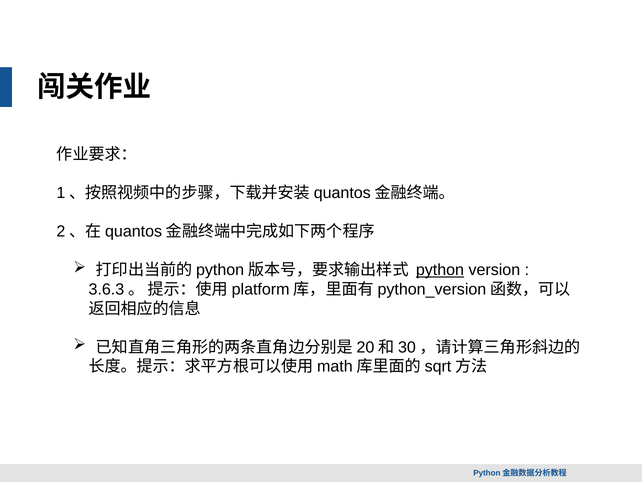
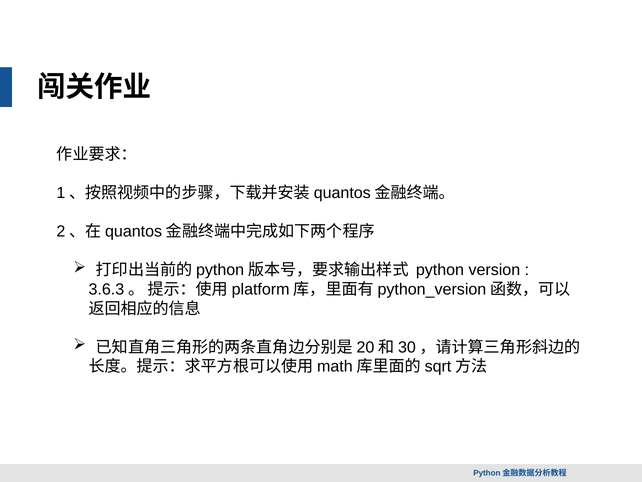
python underline: present -> none
